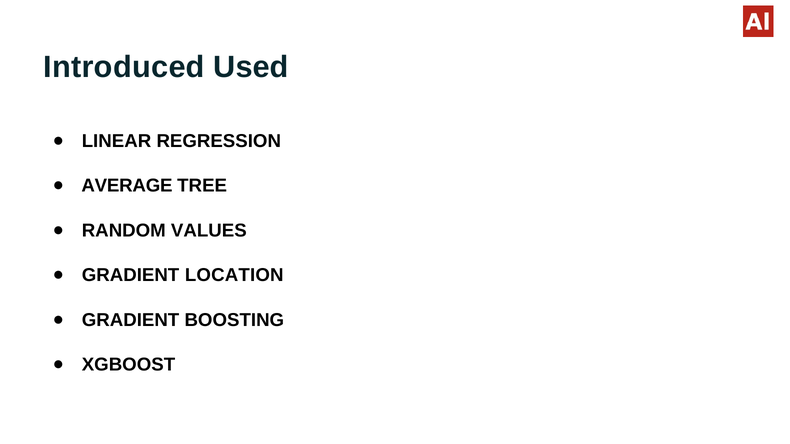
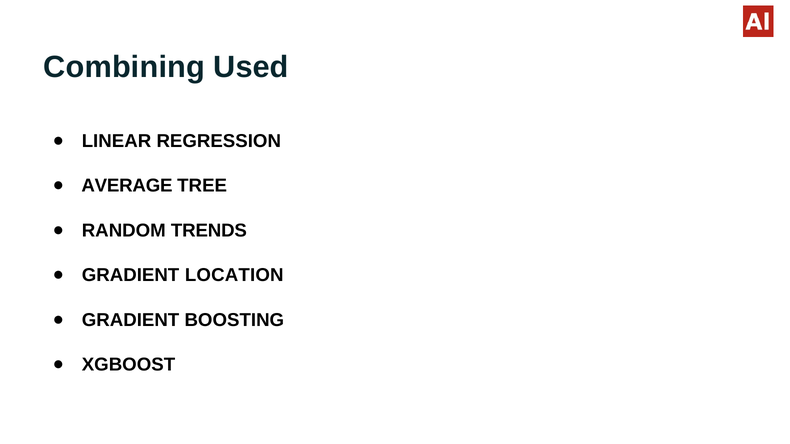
Introduced: Introduced -> Combining
VALUES: VALUES -> TRENDS
